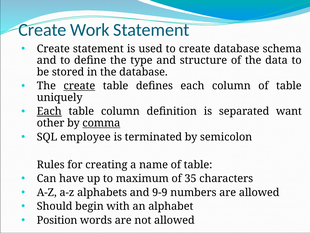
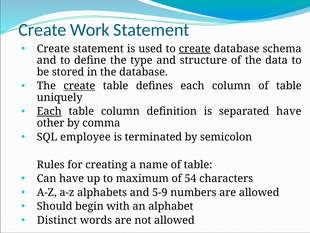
create at (195, 49) underline: none -> present
separated want: want -> have
comma underline: present -> none
35: 35 -> 54
9-9: 9-9 -> 5-9
Position: Position -> Distinct
